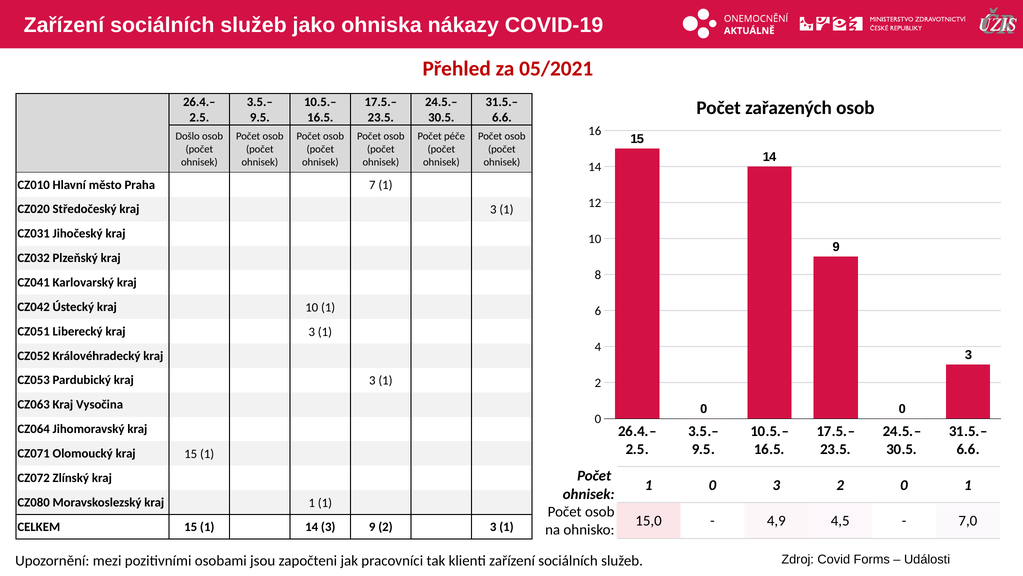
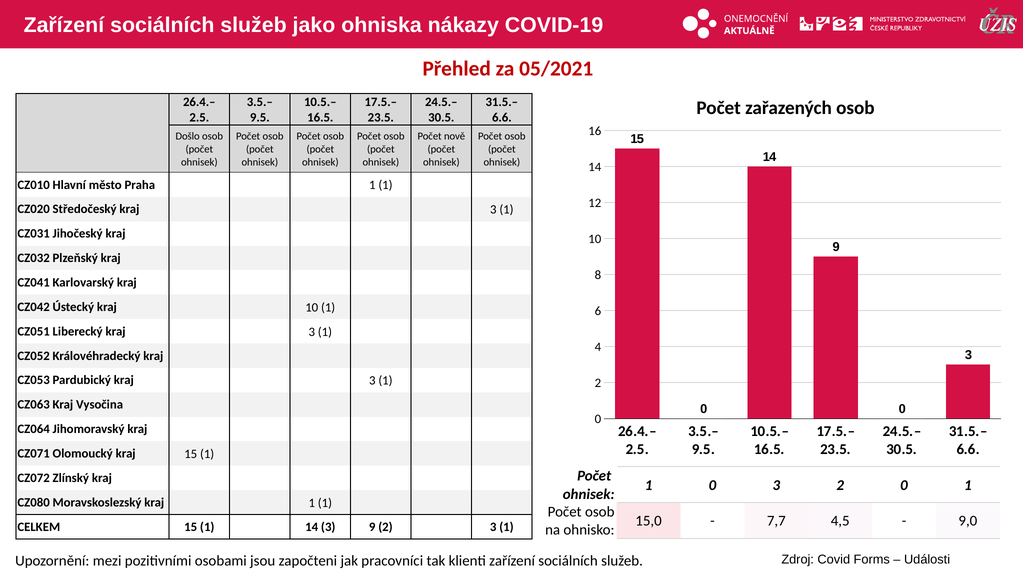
péče: péče -> nově
Praha 7: 7 -> 1
4,9: 4,9 -> 7,7
7,0: 7,0 -> 9,0
